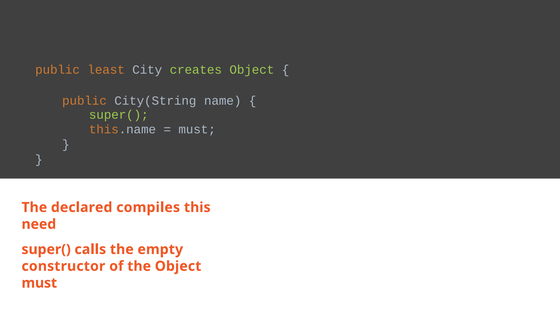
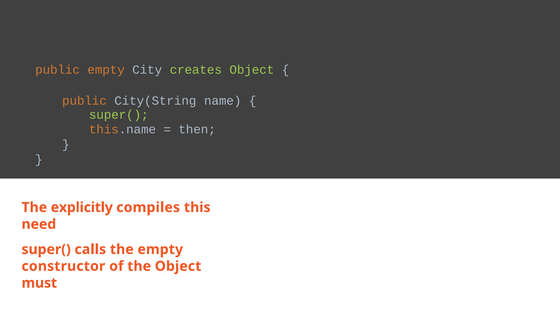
public least: least -> empty
must at (197, 130): must -> then
declared: declared -> explicitly
